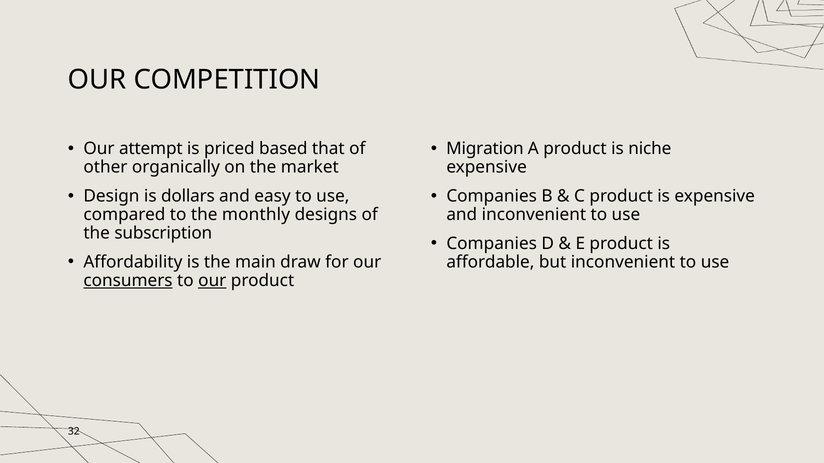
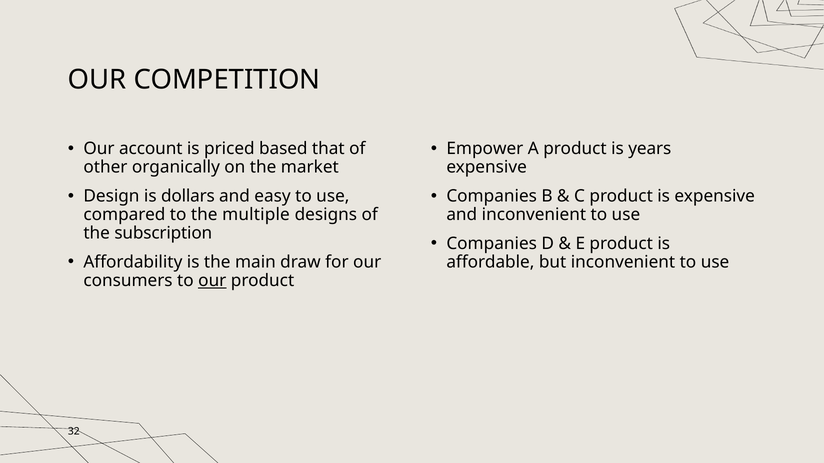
attempt: attempt -> account
Migration: Migration -> Empower
niche: niche -> years
monthly: monthly -> multiple
consumers underline: present -> none
